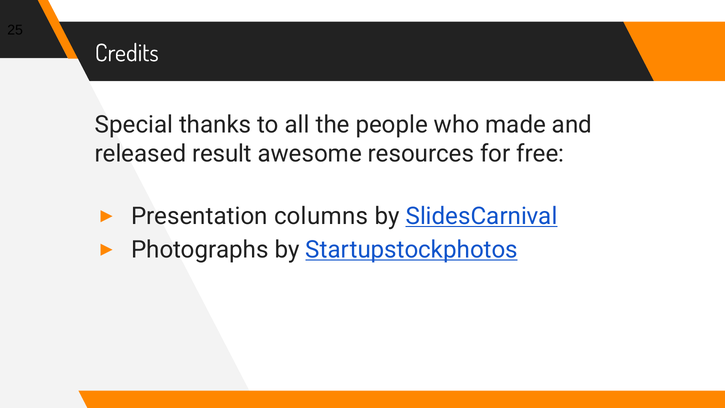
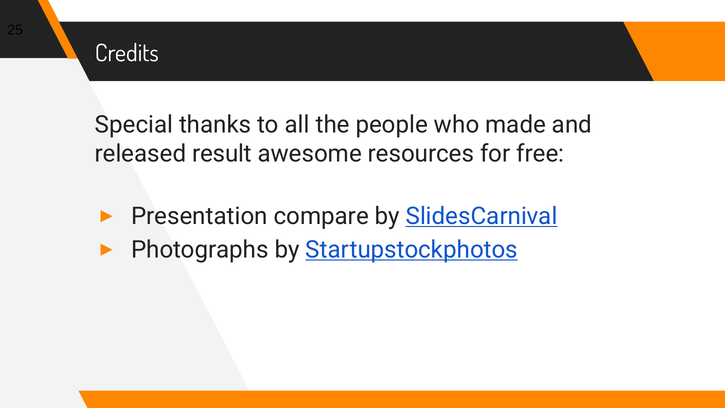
columns: columns -> compare
